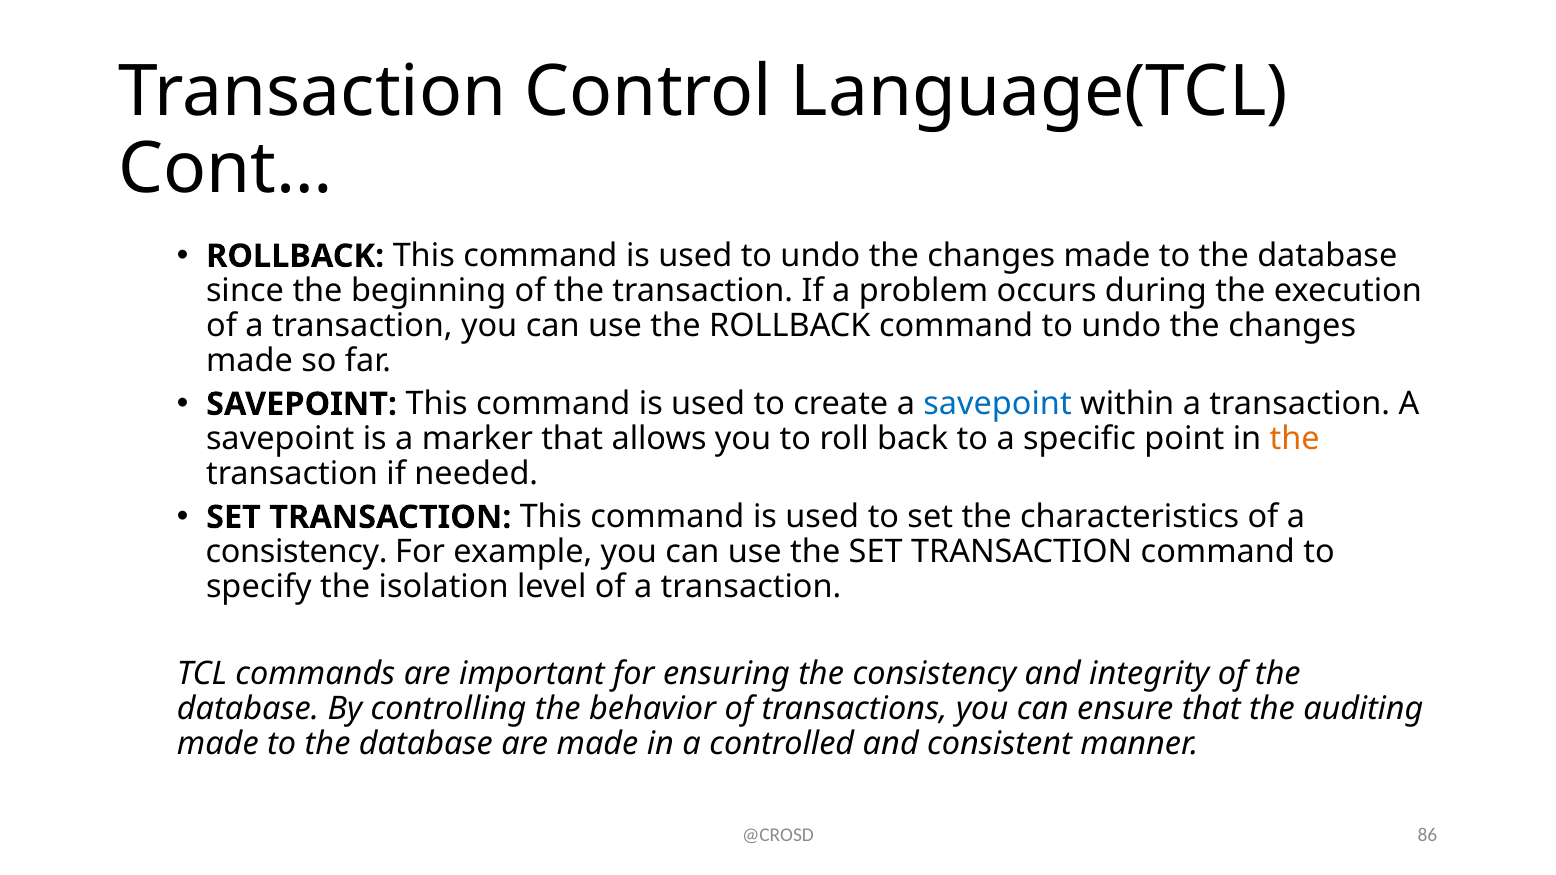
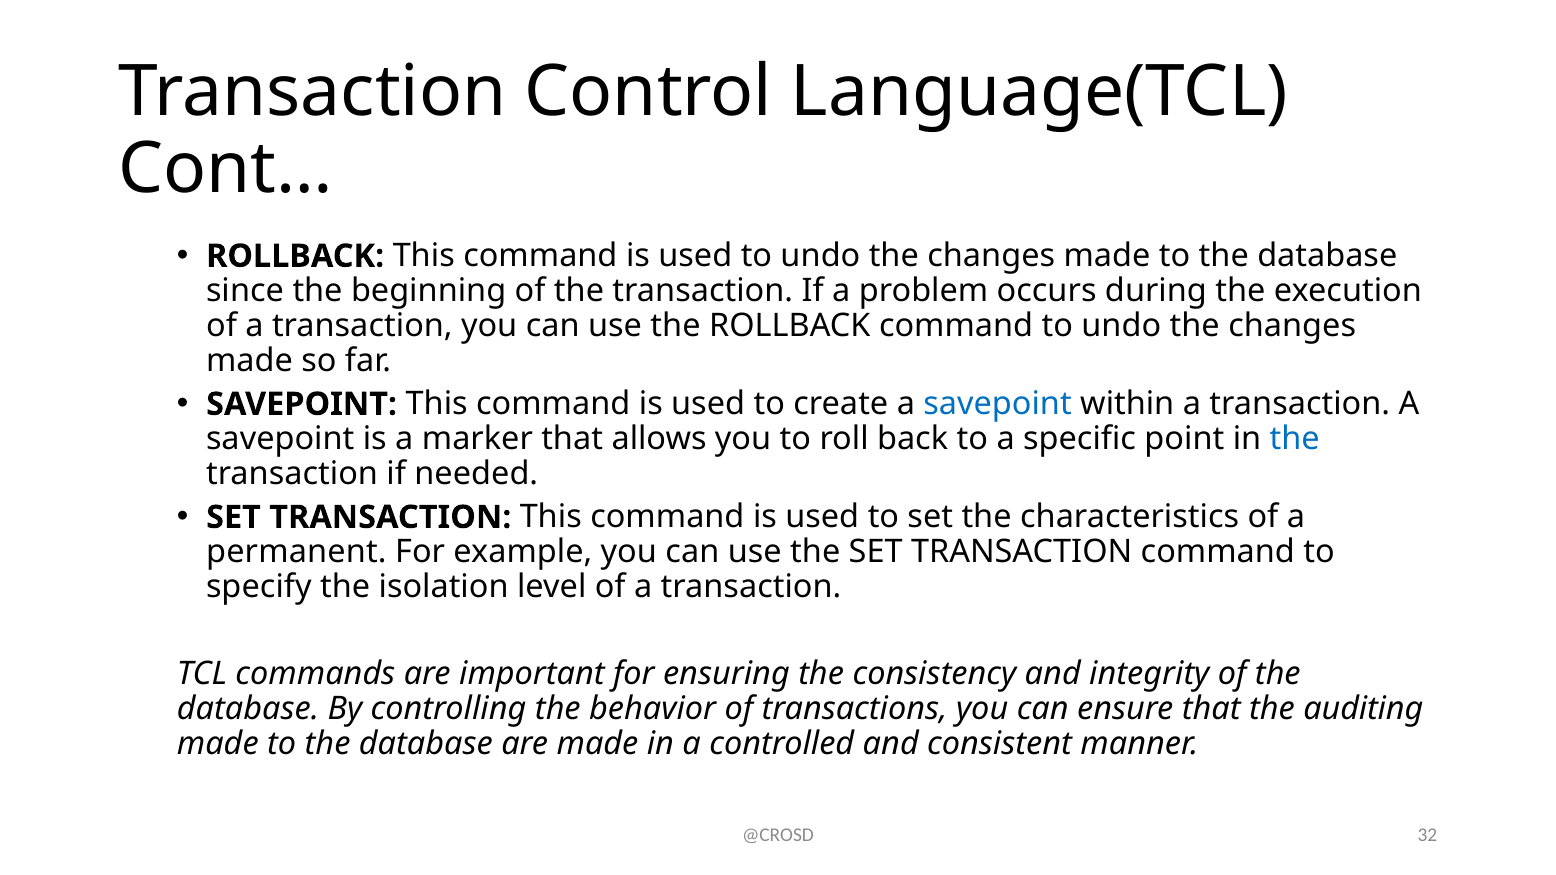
the at (1295, 439) colour: orange -> blue
consistency at (297, 552): consistency -> permanent
86: 86 -> 32
